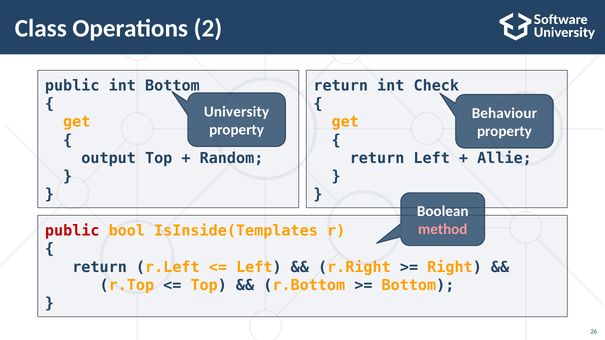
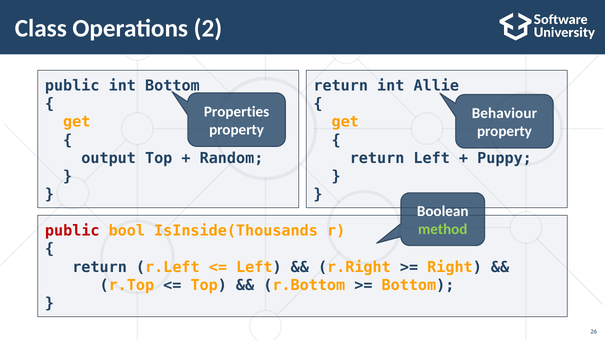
Check: Check -> Allie
University: University -> Properties
Allie: Allie -> Puppy
method colour: pink -> light green
IsInside(Templates: IsInside(Templates -> IsInside(Thousands
